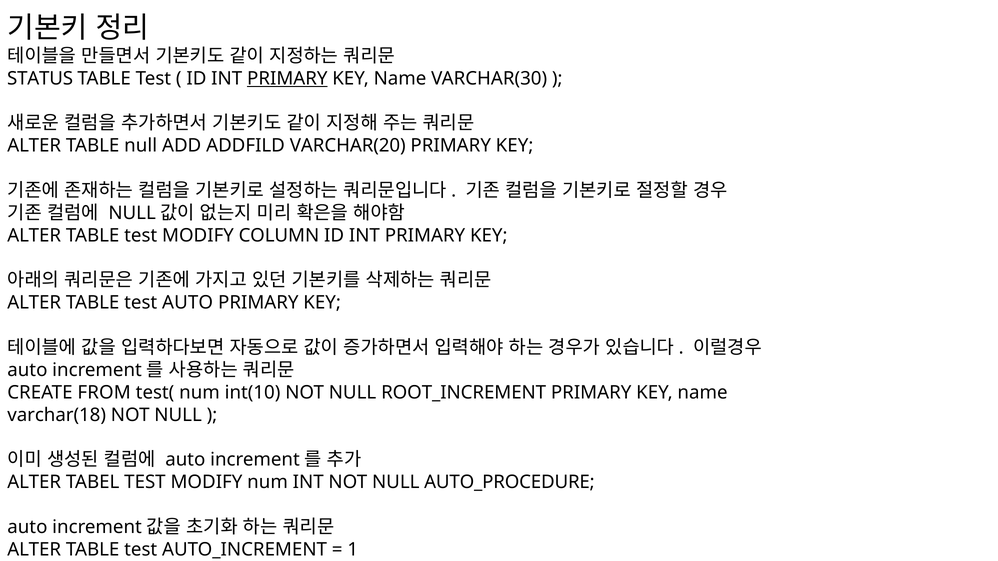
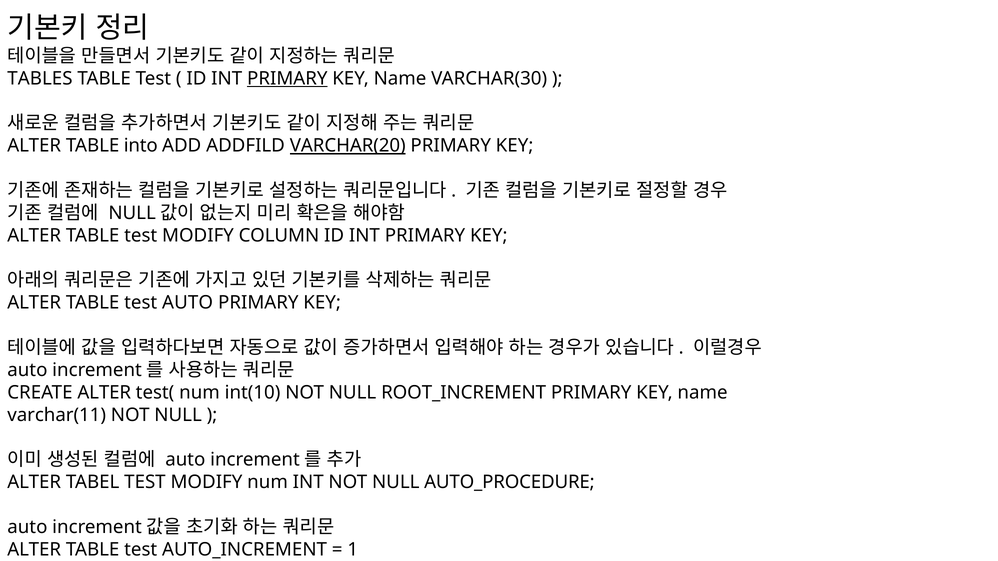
STATUS: STATUS -> TABLES
TABLE null: null -> into
VARCHAR(20 underline: none -> present
CREATE FROM: FROM -> ALTER
varchar(18: varchar(18 -> varchar(11
